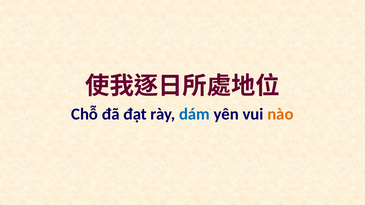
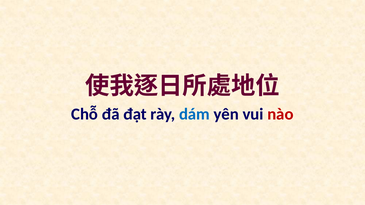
nào colour: orange -> red
